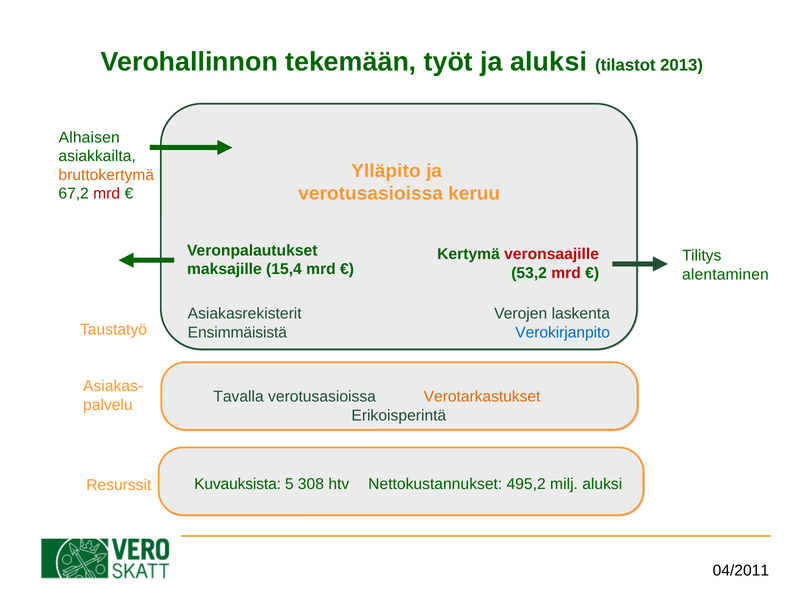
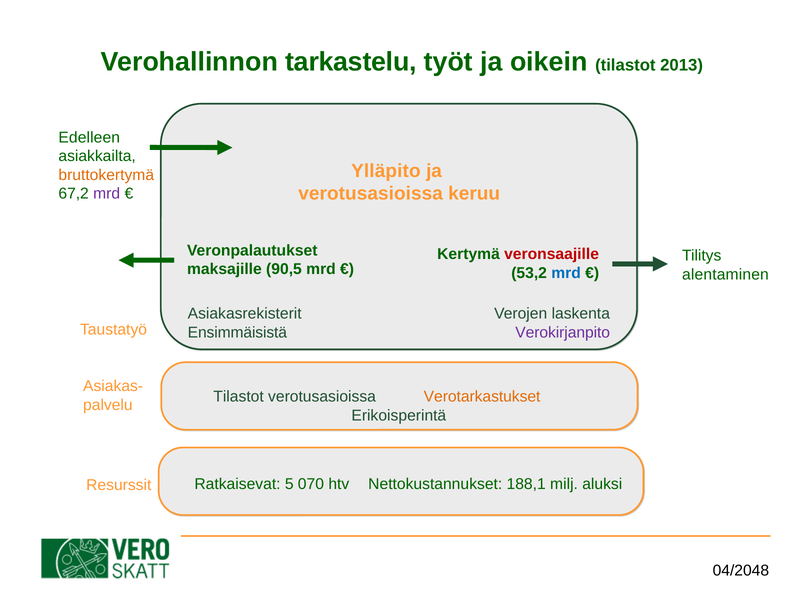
tekemään: tekemään -> tarkastelu
ja aluksi: aluksi -> oikein
Alhaisen: Alhaisen -> Edelleen
mrd at (107, 194) colour: red -> purple
15,4: 15,4 -> 90,5
mrd at (566, 273) colour: red -> blue
Verokirjanpito colour: blue -> purple
Tavalla at (239, 397): Tavalla -> Tilastot
Kuvauksista: Kuvauksista -> Ratkaisevat
308: 308 -> 070
495,2: 495,2 -> 188,1
04/2011: 04/2011 -> 04/2048
